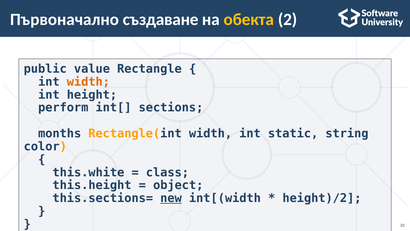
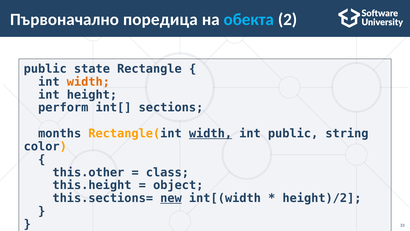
създаване: създаване -> поредица
обекта colour: yellow -> light blue
value: value -> state
width at (210, 133) underline: none -> present
int static: static -> public
this.white: this.white -> this.other
